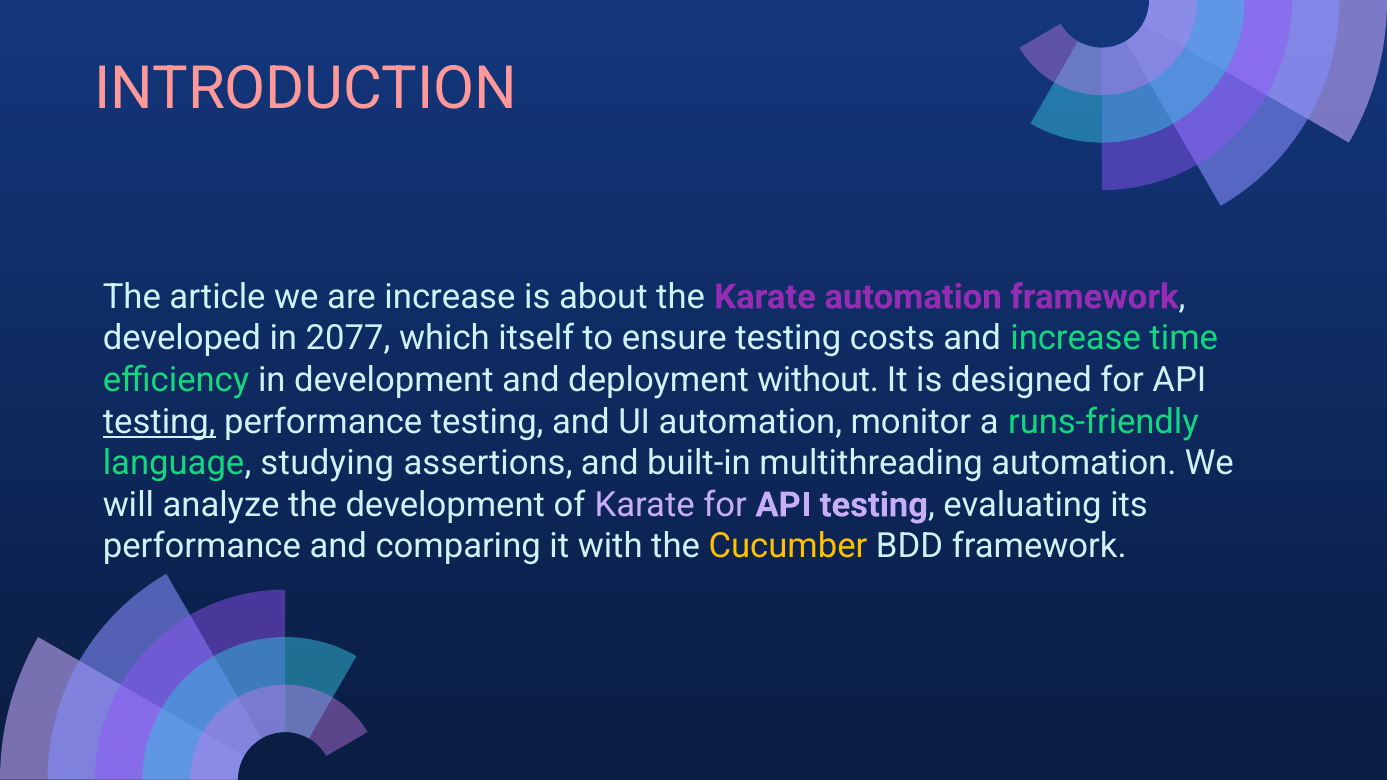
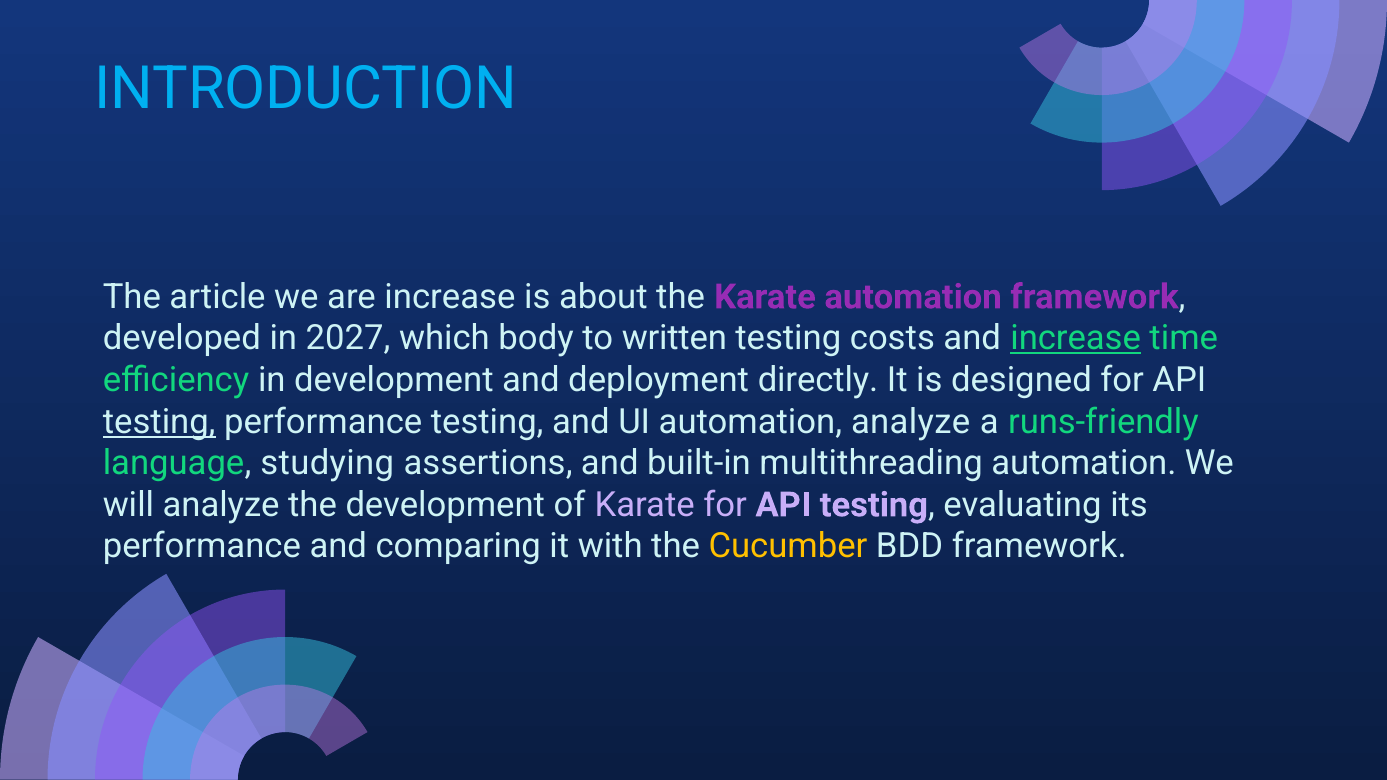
INTRODUCTION colour: pink -> light blue
2077: 2077 -> 2027
itself: itself -> body
ensure: ensure -> written
increase at (1076, 339) underline: none -> present
without: without -> directly
automation monitor: monitor -> analyze
